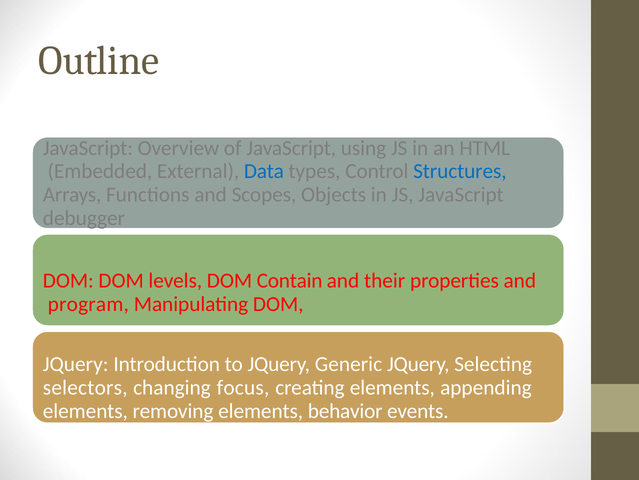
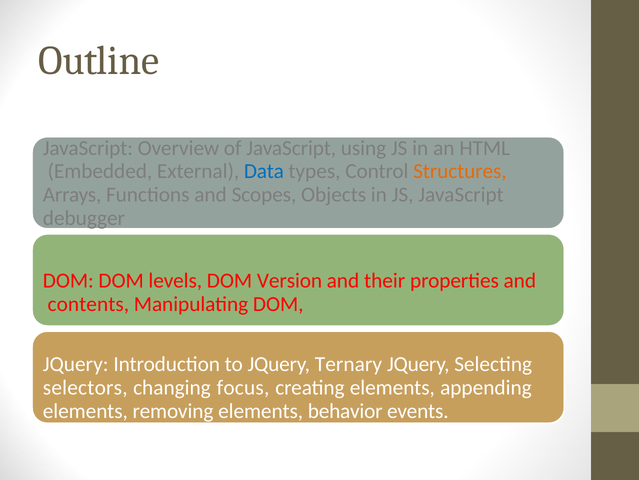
Structures colour: blue -> orange
Contain: Contain -> Version
program: program -> contents
Generic: Generic -> Ternary
